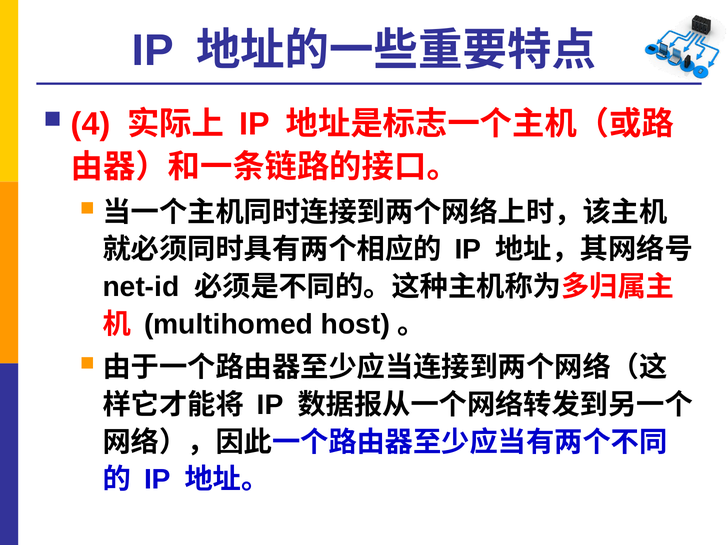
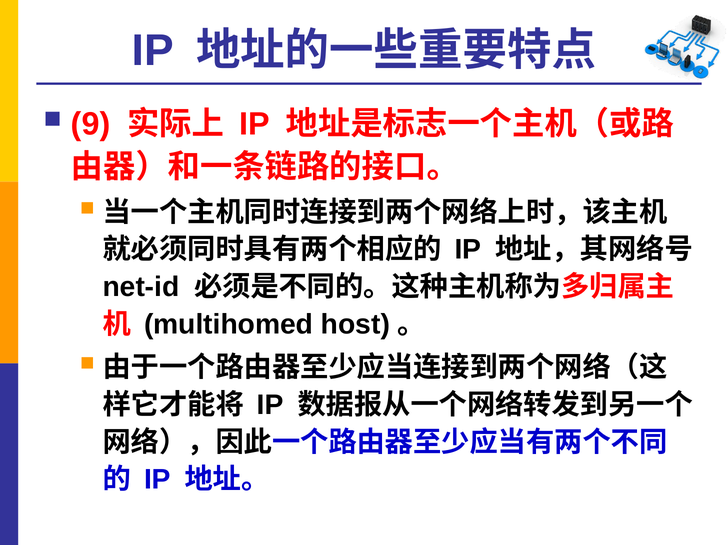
4: 4 -> 9
